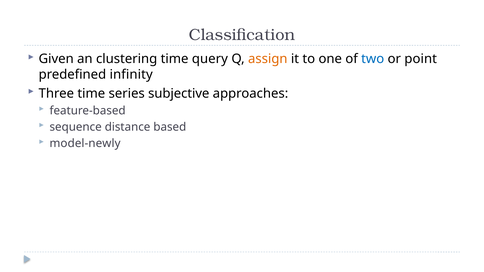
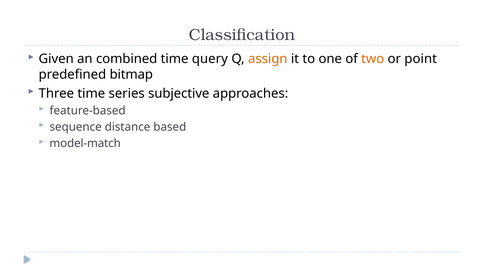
clustering: clustering -> combined
two colour: blue -> orange
infinity: infinity -> bitmap
model-newly: model-newly -> model-match
